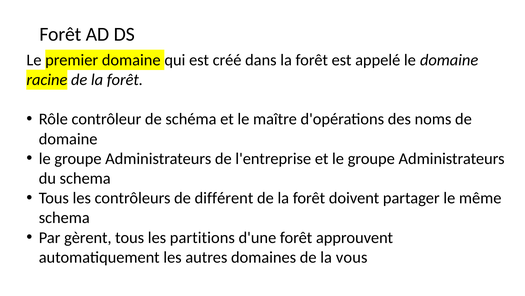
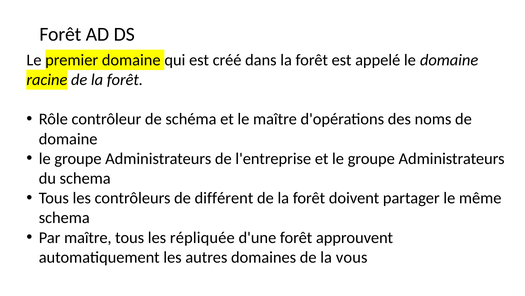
Par gèrent: gèrent -> maître
partitions: partitions -> répliquée
